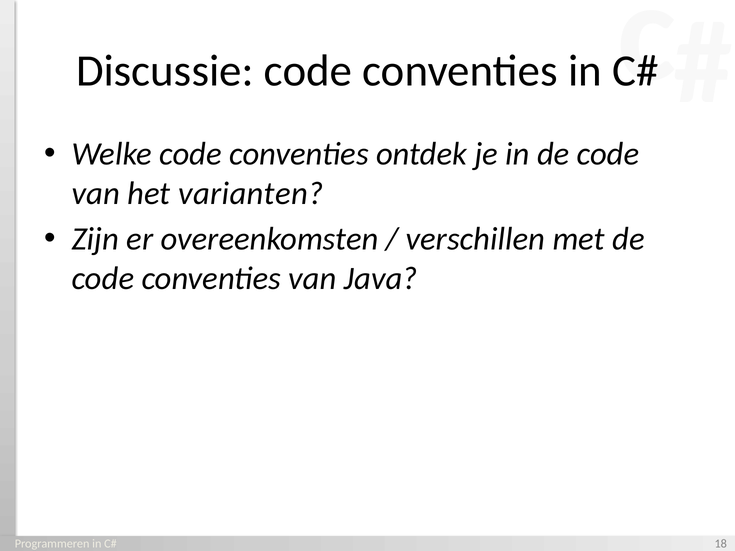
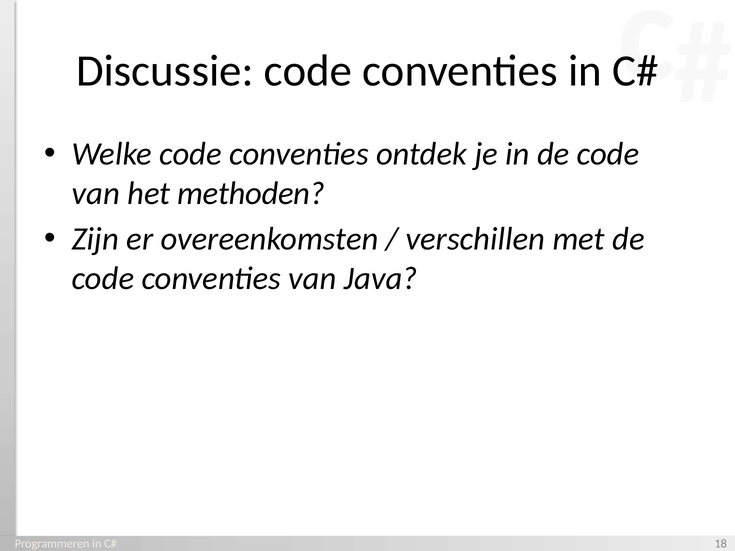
varianten: varianten -> methoden
